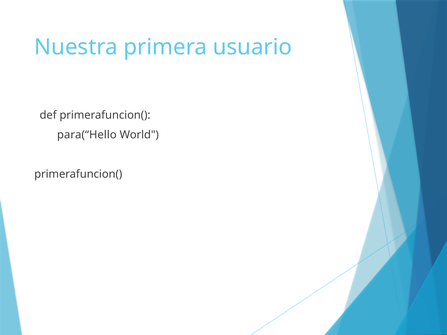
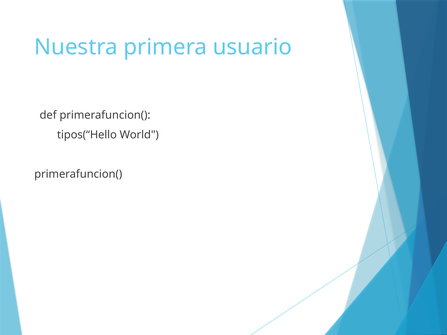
para(“Hello: para(“Hello -> tipos(“Hello
